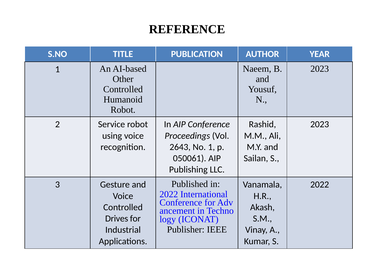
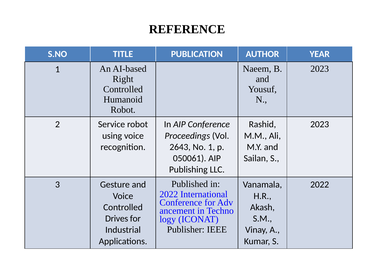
Other: Other -> Right
